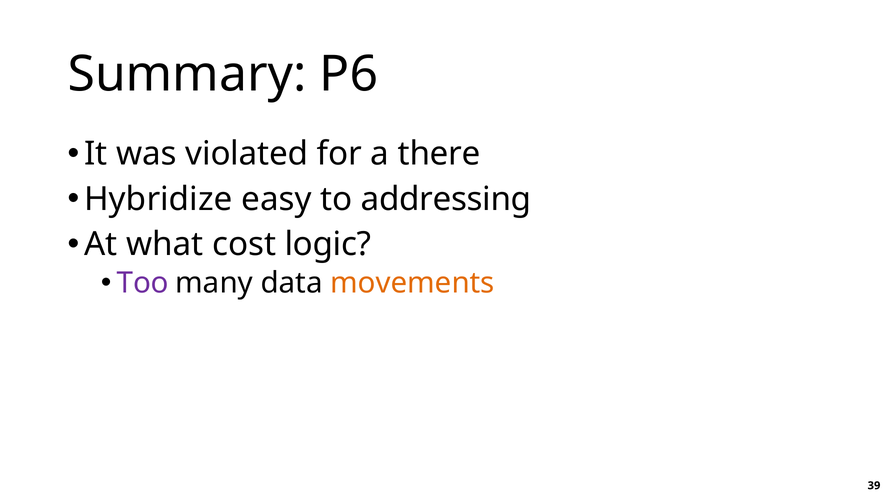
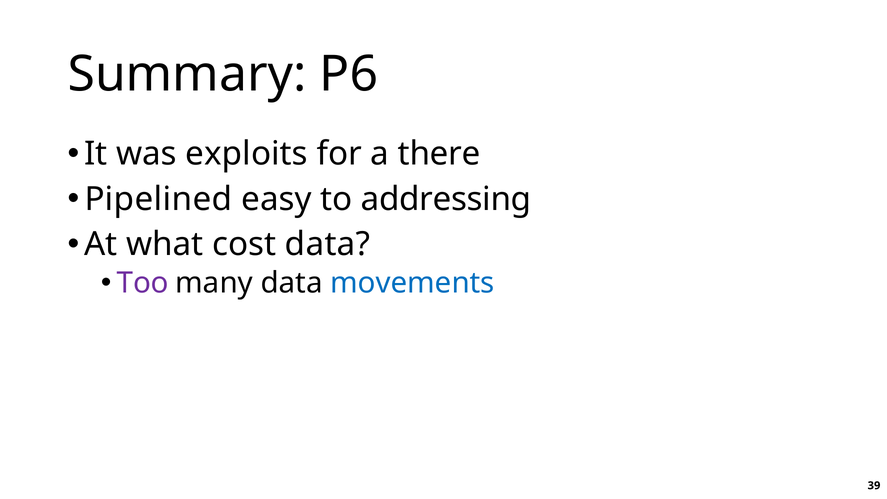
violated: violated -> exploits
Hybridize: Hybridize -> Pipelined
cost logic: logic -> data
movements colour: orange -> blue
